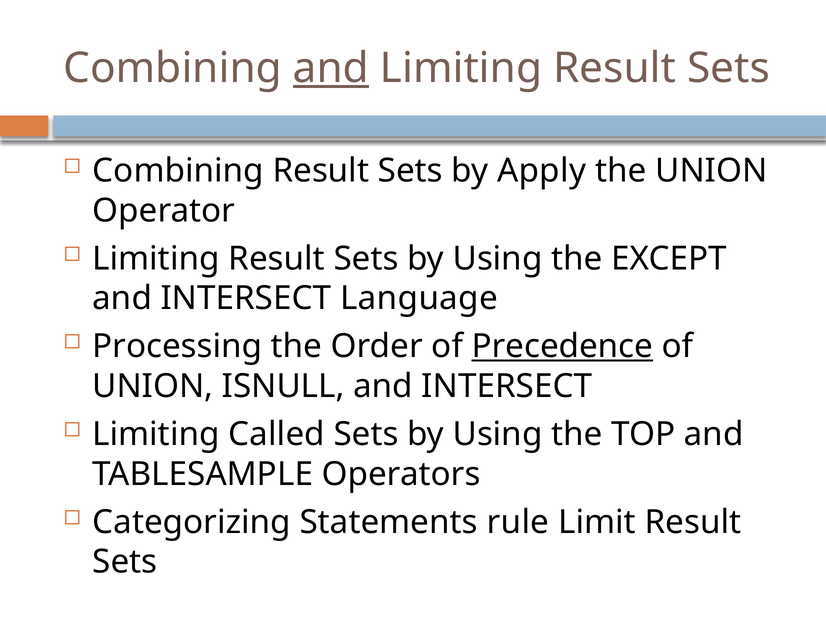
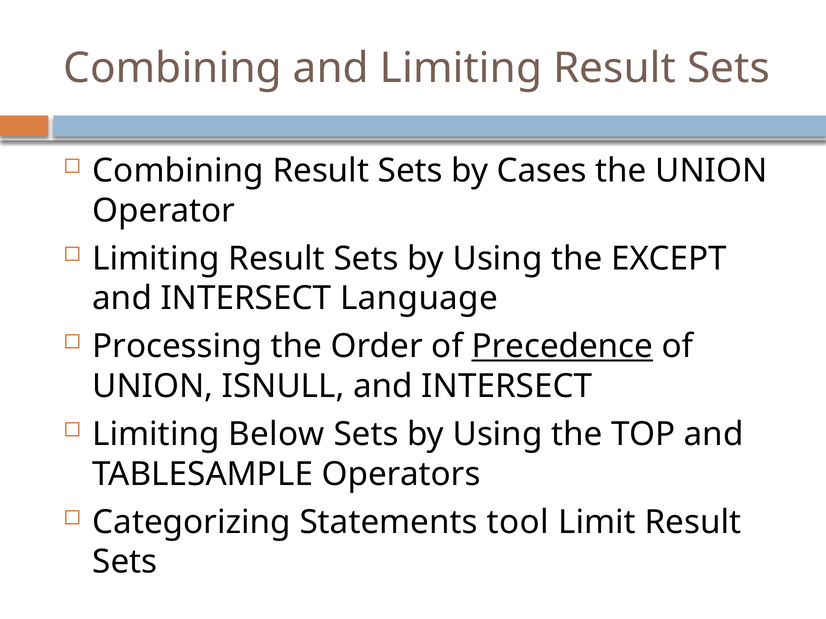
and at (331, 68) underline: present -> none
Apply: Apply -> Cases
Called: Called -> Below
rule: rule -> tool
